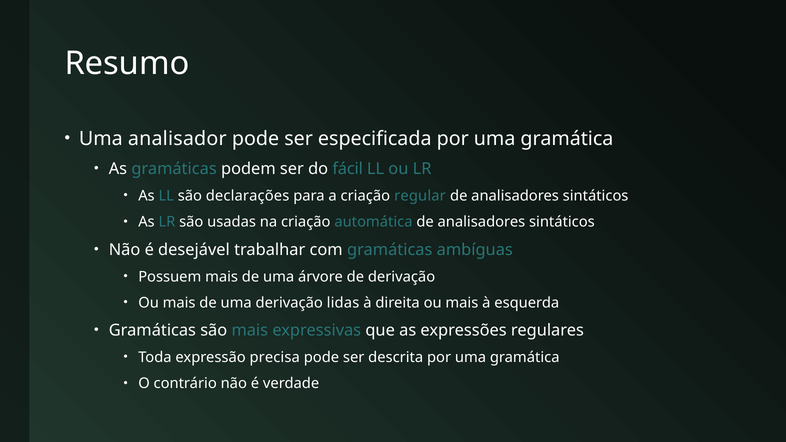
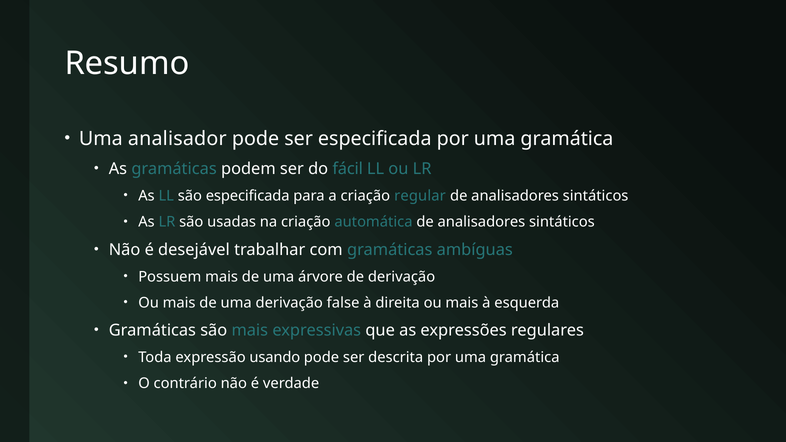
são declarações: declarações -> especificada
lidas: lidas -> false
precisa: precisa -> usando
